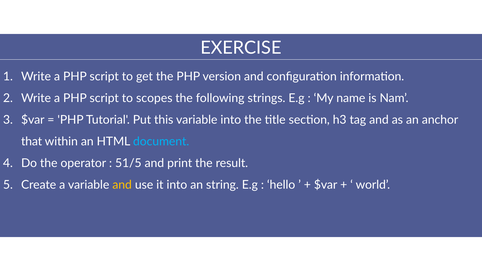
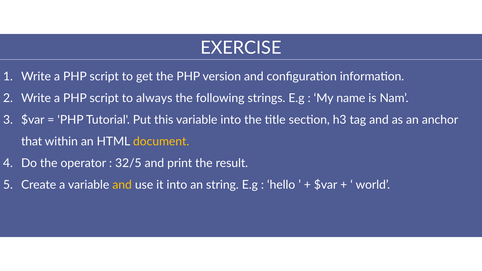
scopes: scopes -> always
document colour: light blue -> yellow
51/5: 51/5 -> 32/5
